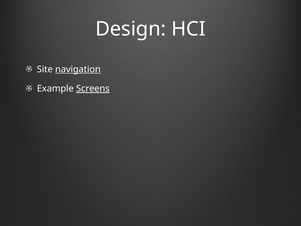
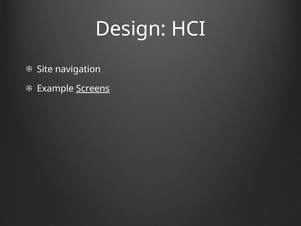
navigation underline: present -> none
